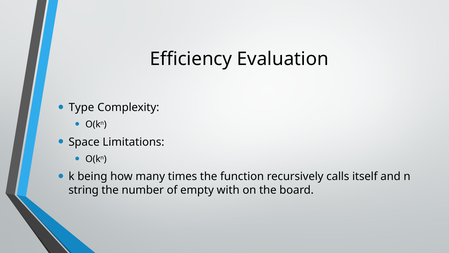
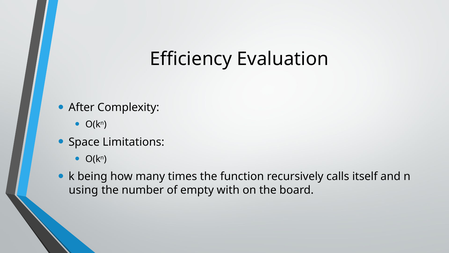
Type: Type -> After
string: string -> using
